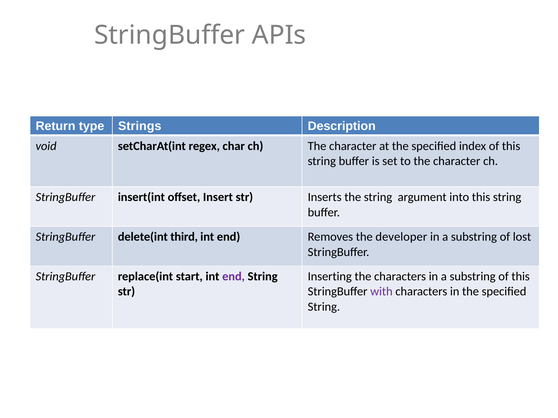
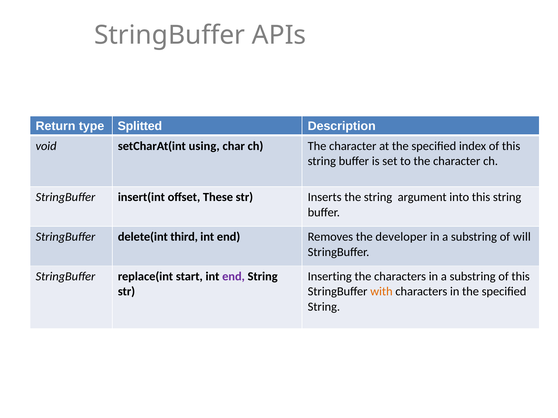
Strings: Strings -> Splitted
regex: regex -> using
Insert: Insert -> These
lost: lost -> will
with colour: purple -> orange
